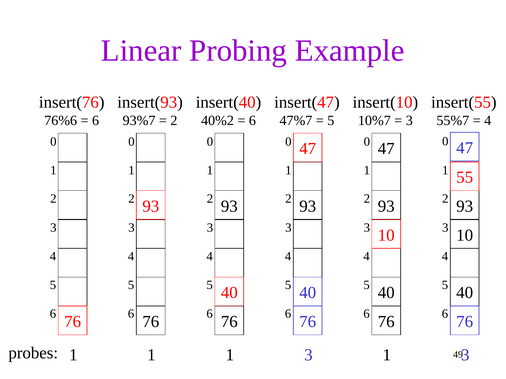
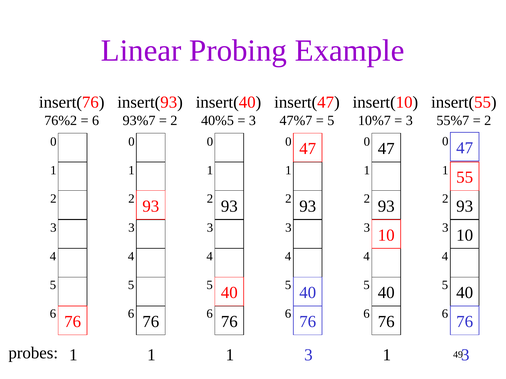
76%6: 76%6 -> 76%2
40%2: 40%2 -> 40%5
6 at (252, 121): 6 -> 3
4 at (488, 121): 4 -> 2
